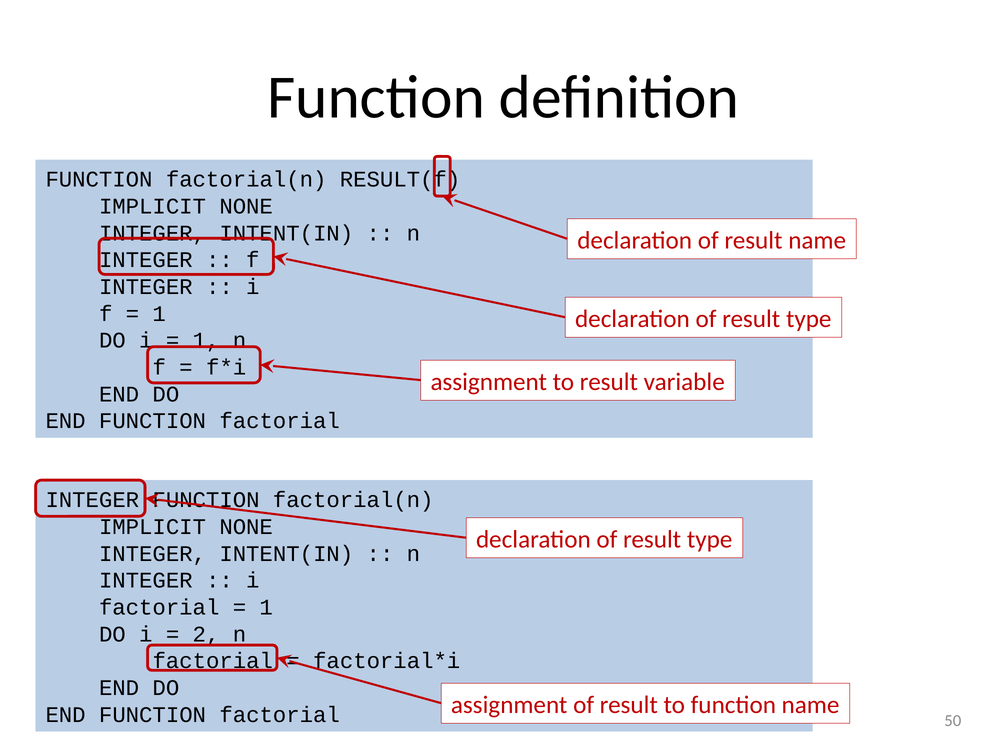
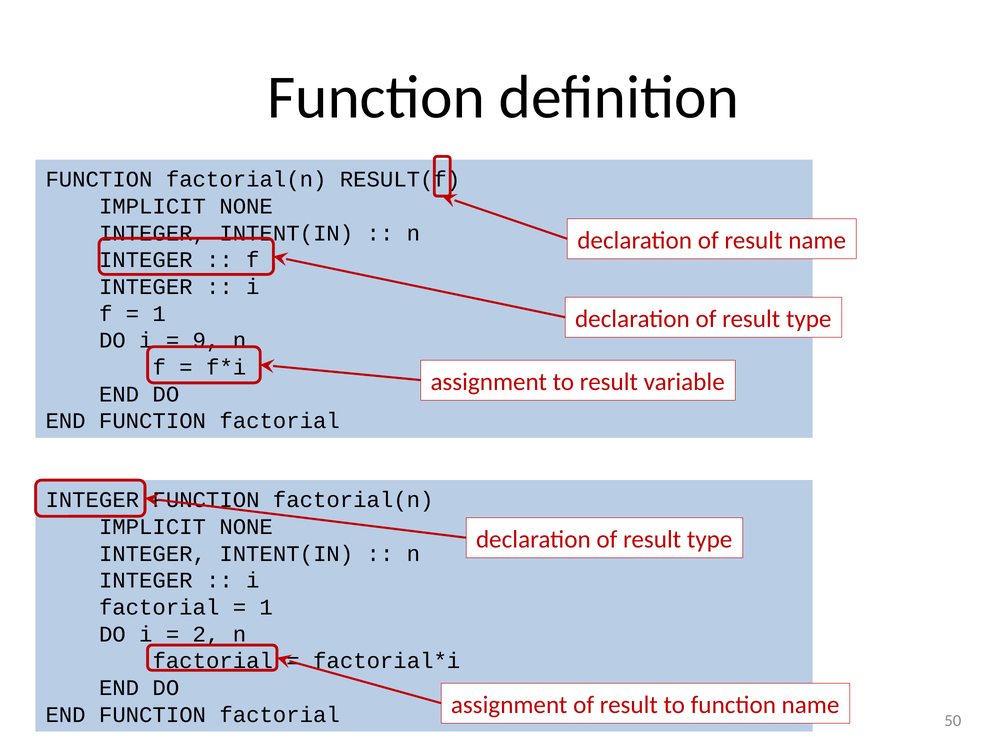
1 at (206, 341): 1 -> 9
